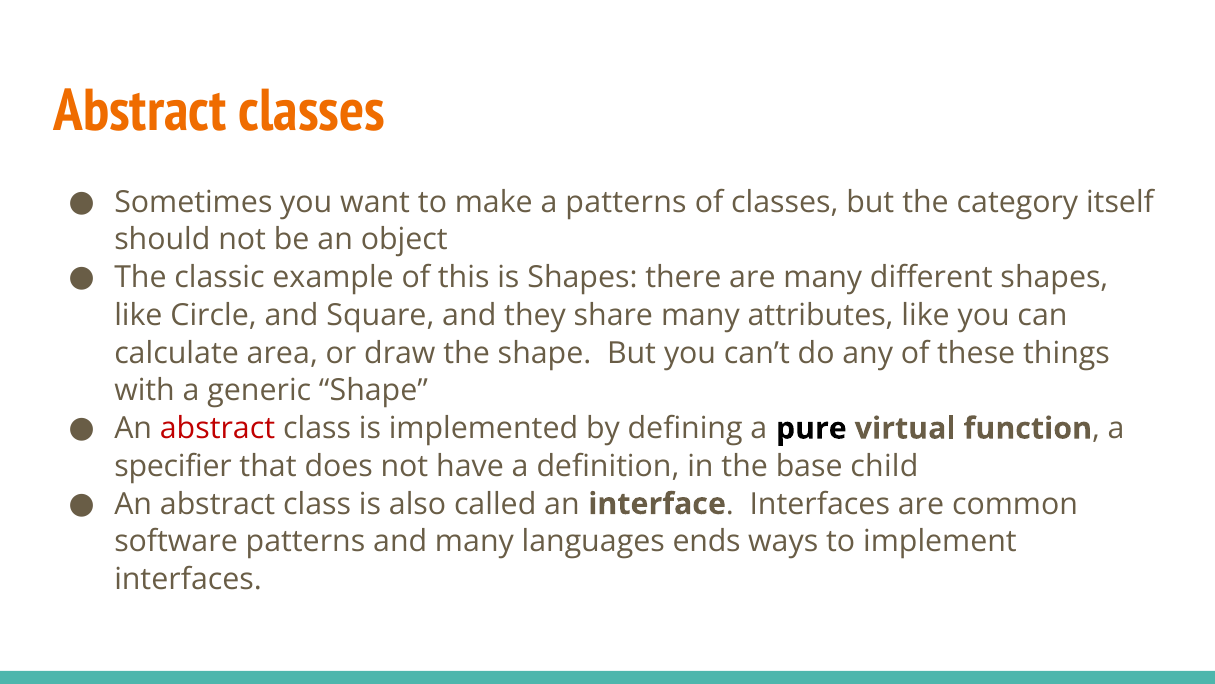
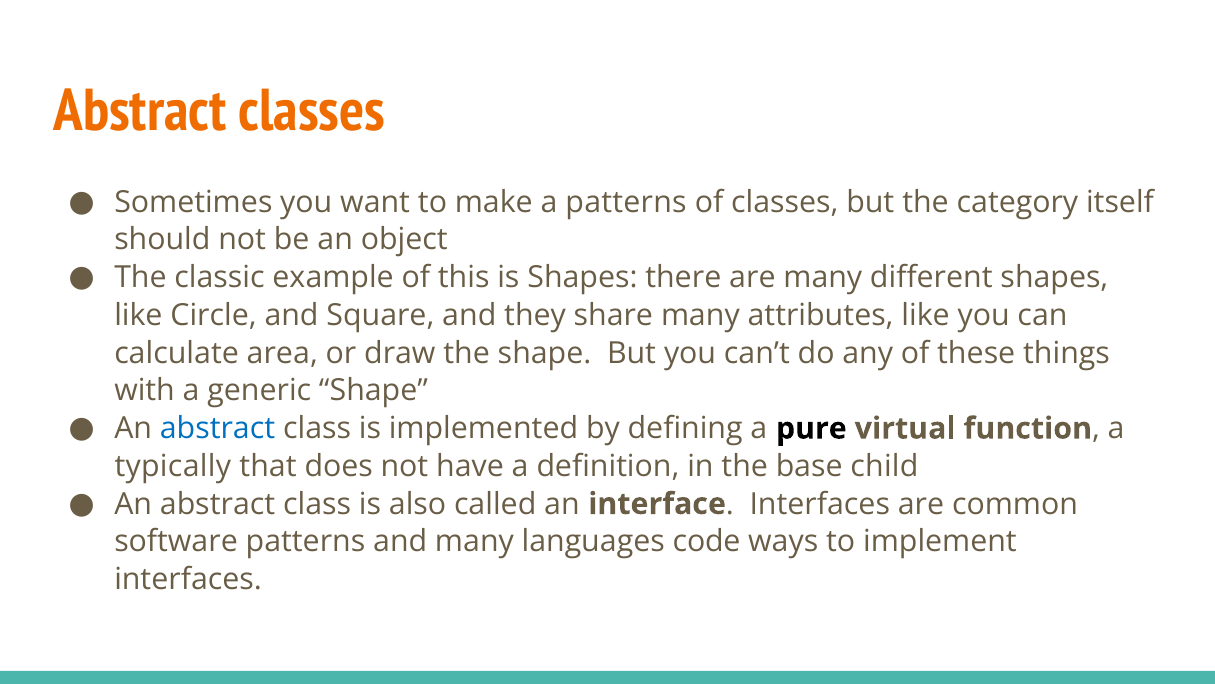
abstract at (218, 428) colour: red -> blue
specifier: specifier -> typically
ends: ends -> code
